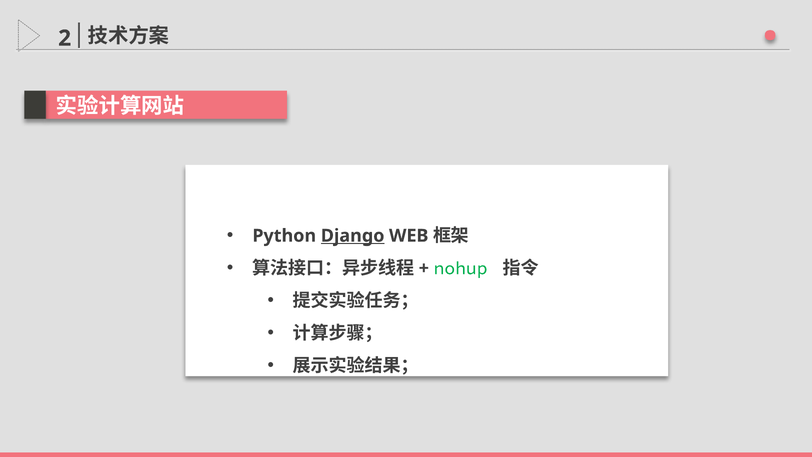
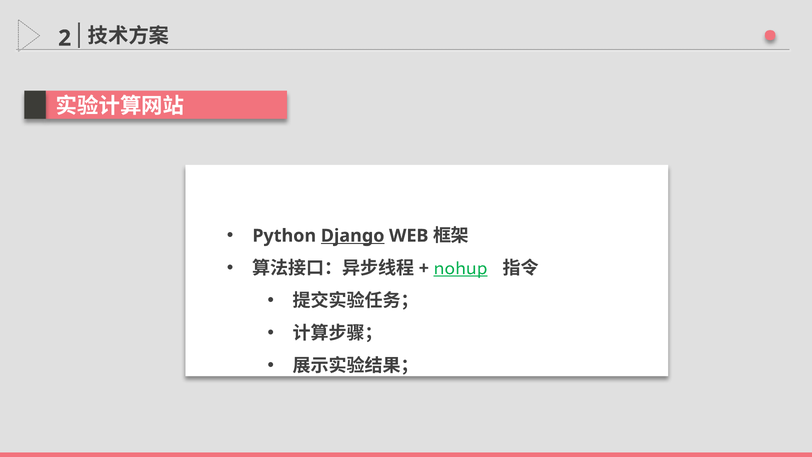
nohup underline: none -> present
